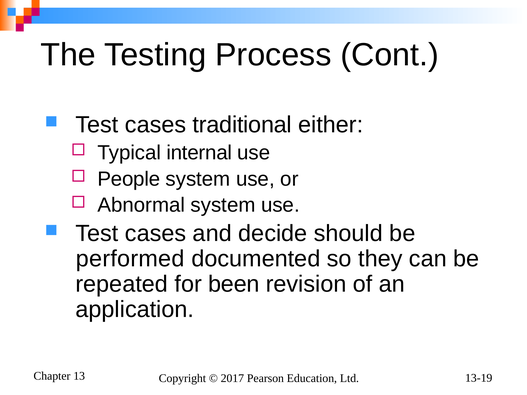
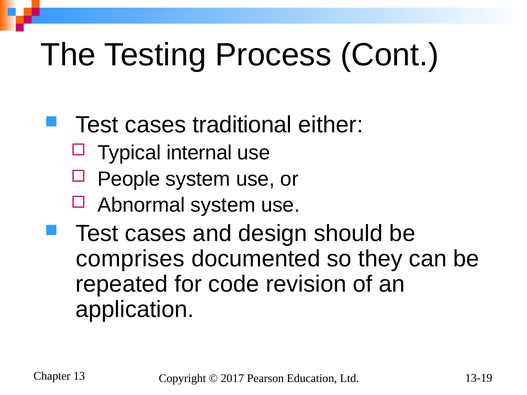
decide: decide -> design
performed: performed -> comprises
been: been -> code
